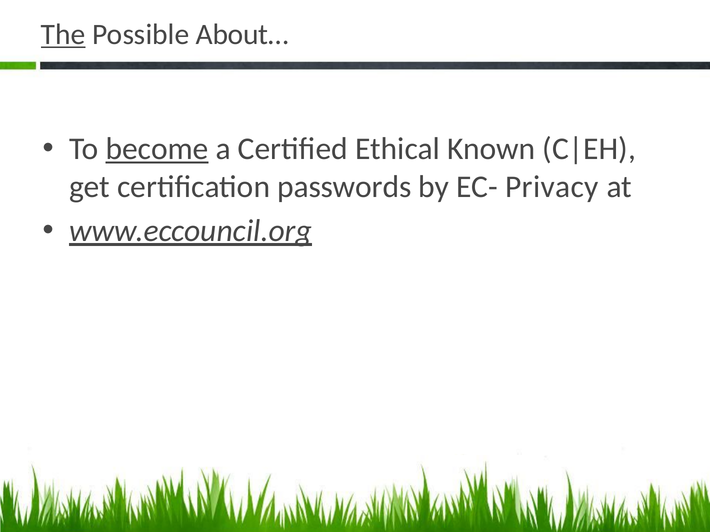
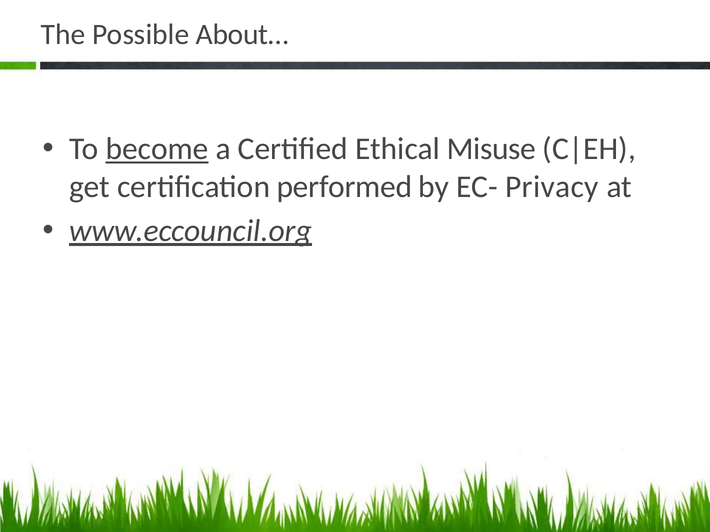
The underline: present -> none
Known: Known -> Misuse
passwords: passwords -> performed
